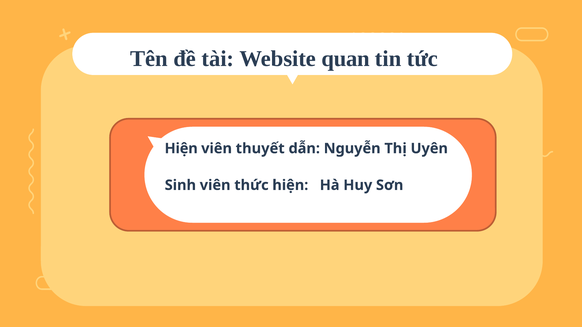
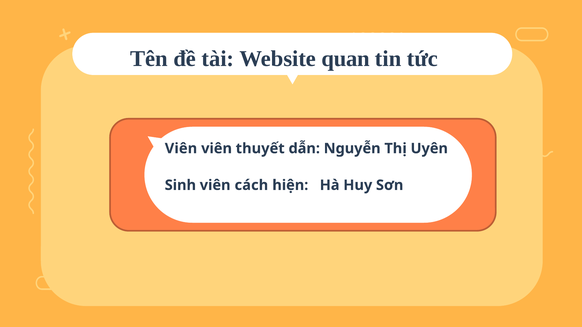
Hiện at (181, 149): Hiện -> Viên
thức: thức -> cách
